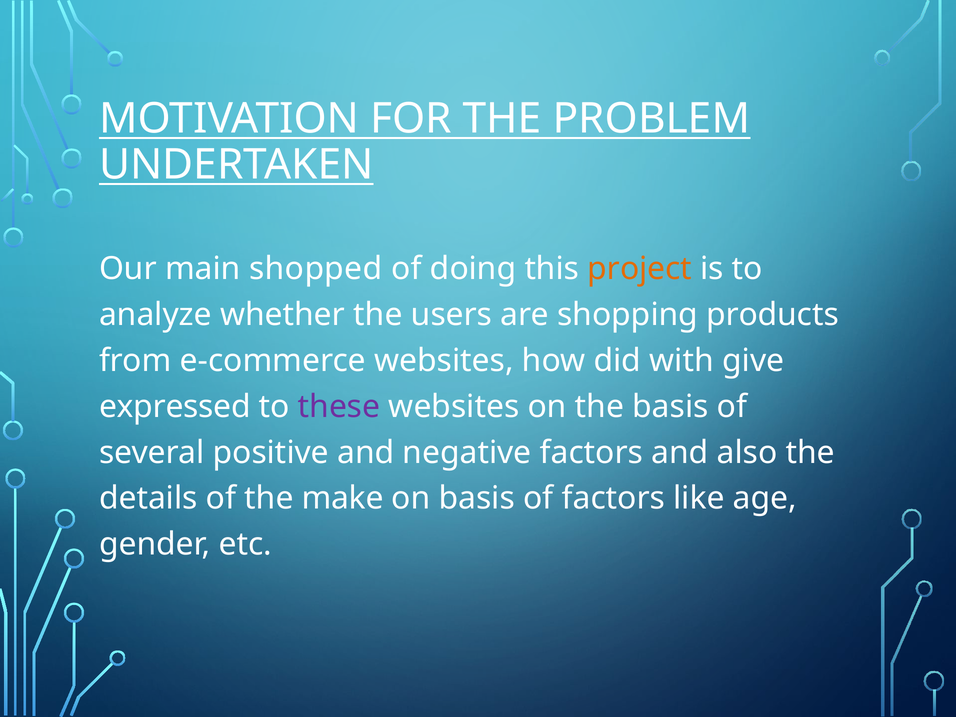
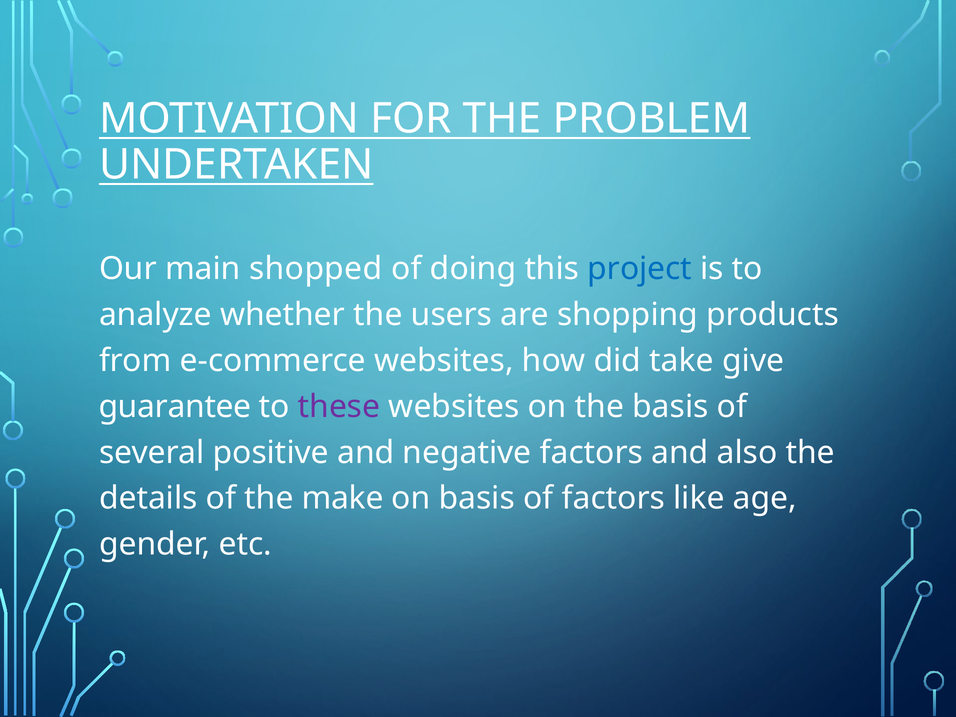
project colour: orange -> blue
with: with -> take
expressed: expressed -> guarantee
